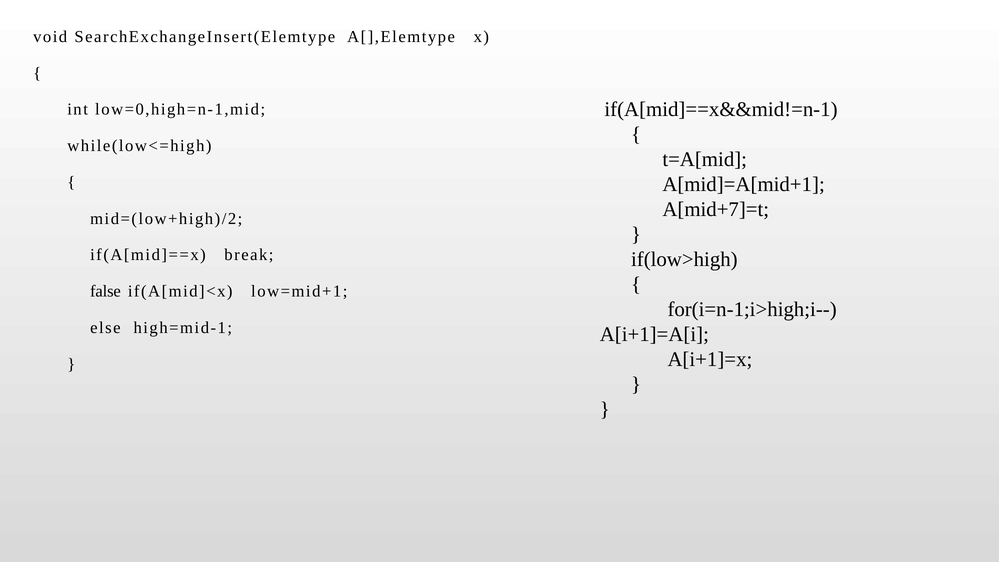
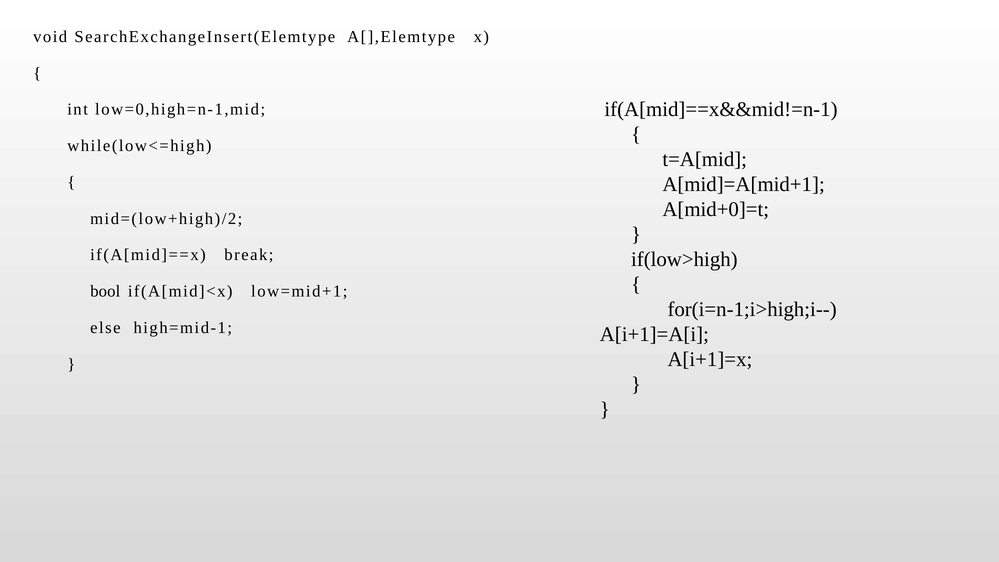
A[mid+7]=t: A[mid+7]=t -> A[mid+0]=t
false: false -> bool
